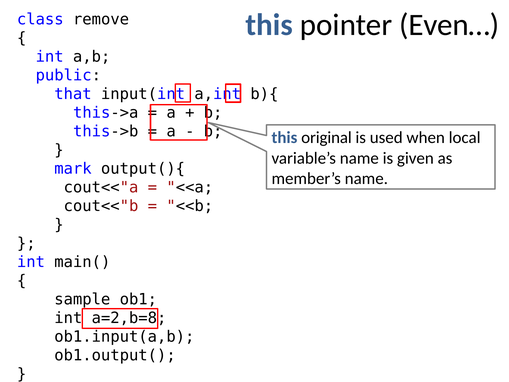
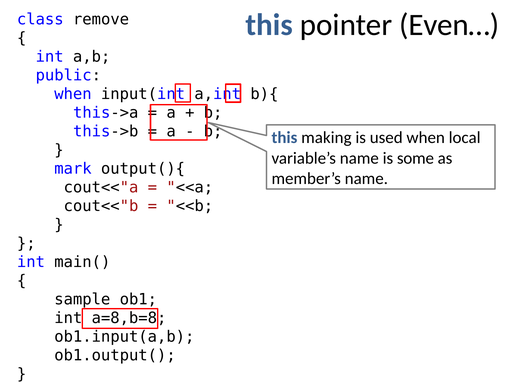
that at (73, 94): that -> when
original: original -> making
given: given -> some
a=2,b=8: a=2,b=8 -> a=8,b=8
